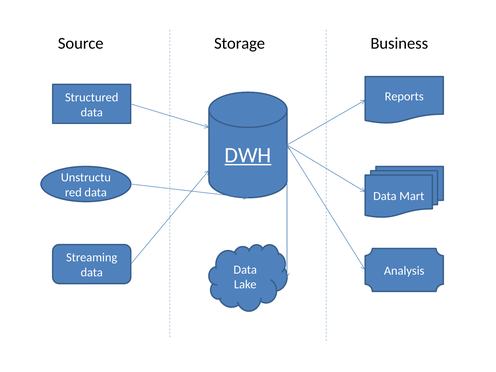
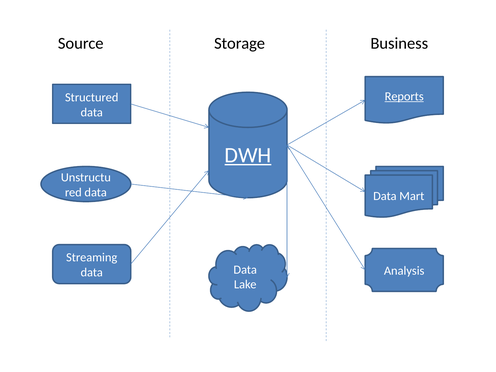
Reports underline: none -> present
